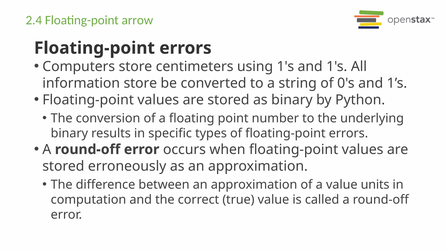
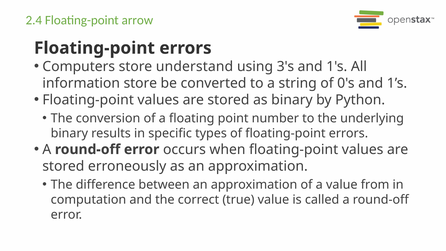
centimeters: centimeters -> understand
using 1's: 1's -> 3's
units: units -> from
